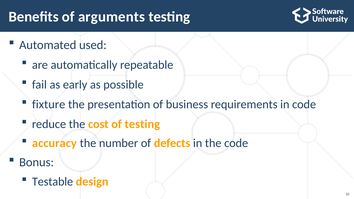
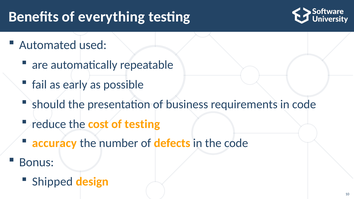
arguments: arguments -> everything
fixture: fixture -> should
Testable: Testable -> Shipped
